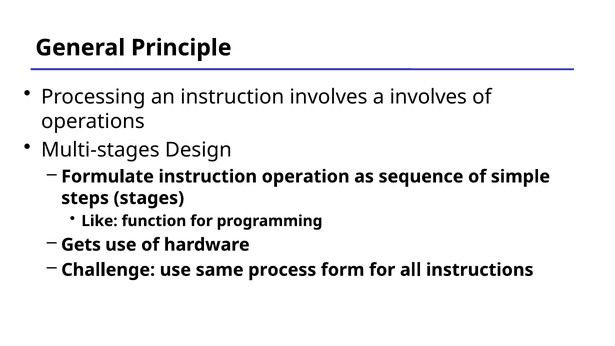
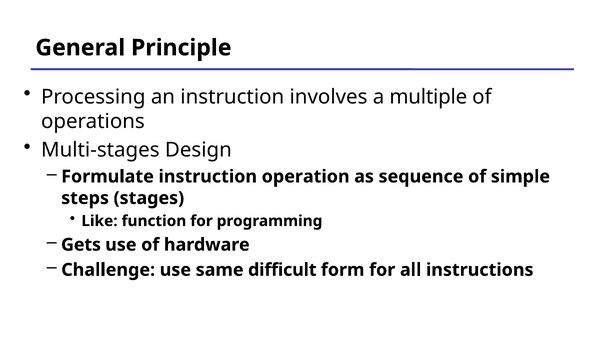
a involves: involves -> multiple
process: process -> difficult
